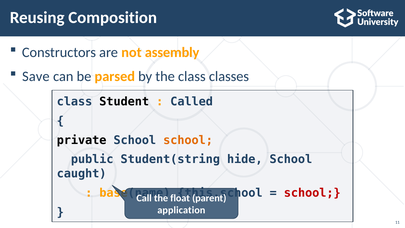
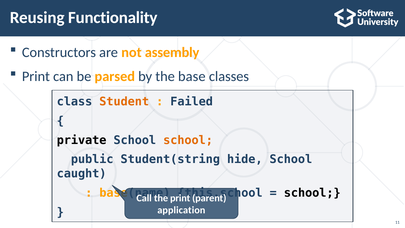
Composition: Composition -> Functionality
Save at (36, 76): Save -> Print
the class: class -> base
Student colour: black -> orange
Called: Called -> Failed
school at (312, 193) colour: red -> black
float at (180, 198): float -> print
